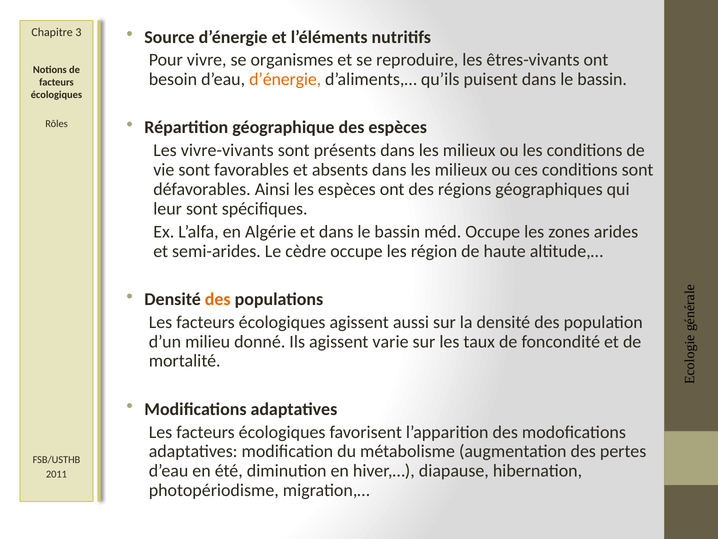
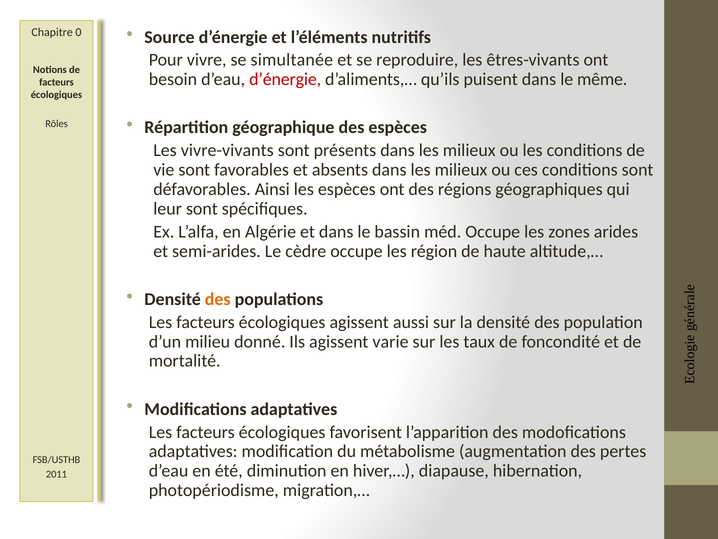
3: 3 -> 0
organismes: organismes -> simultanée
d’énergie at (285, 79) colour: orange -> red
puisent dans le bassin: bassin -> même
